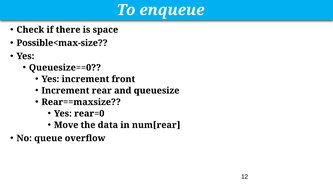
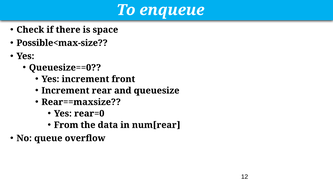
Move: Move -> From
